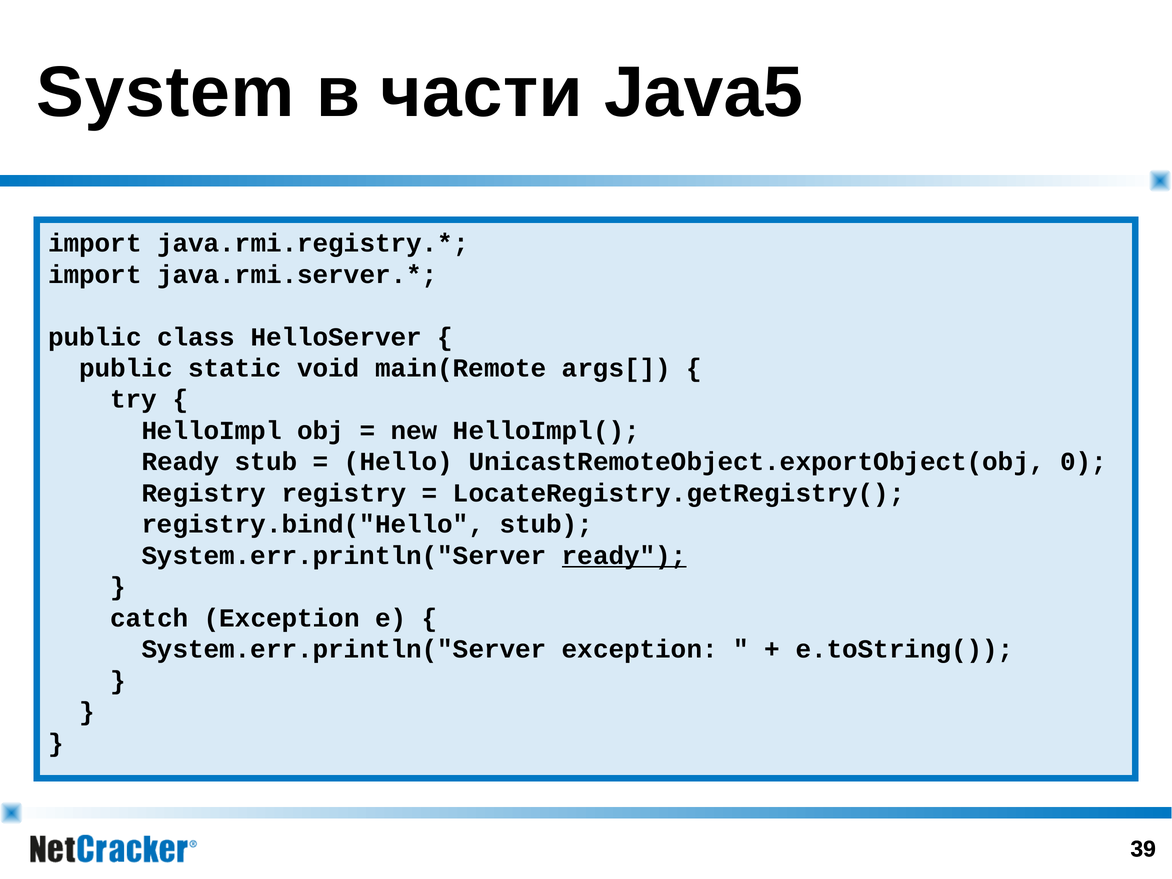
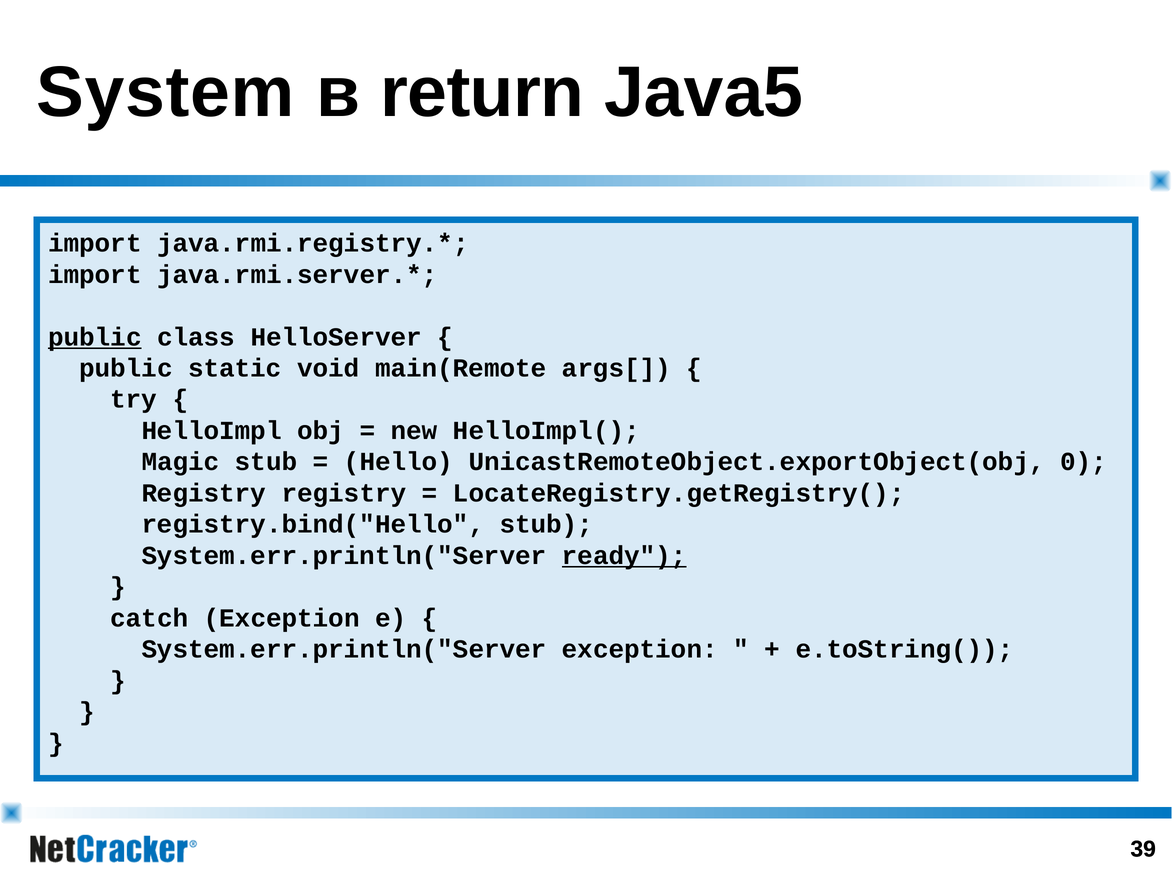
части: части -> return
public at (95, 337) underline: none -> present
Ready at (181, 462): Ready -> Magic
